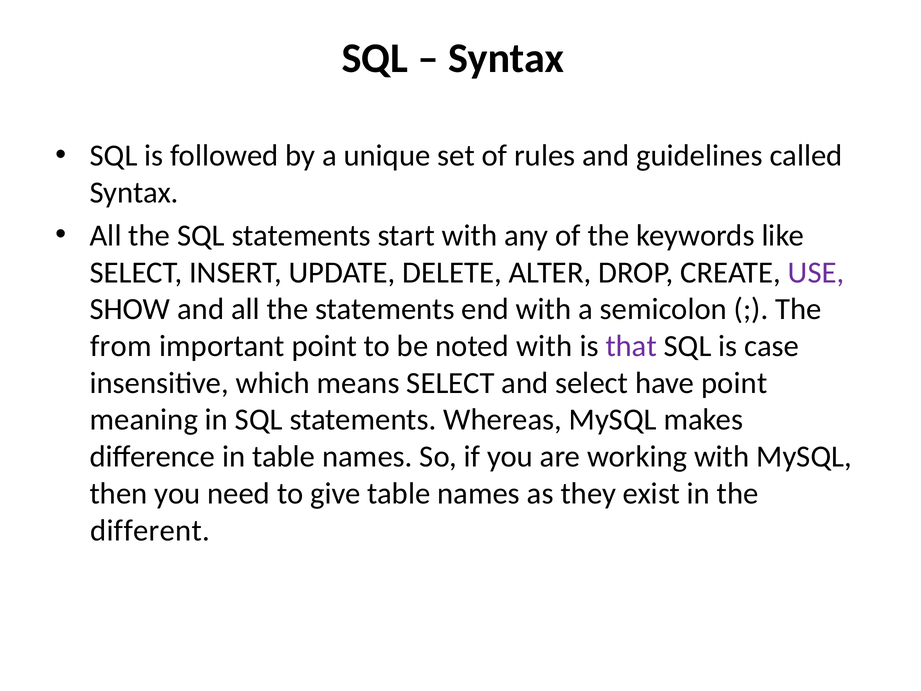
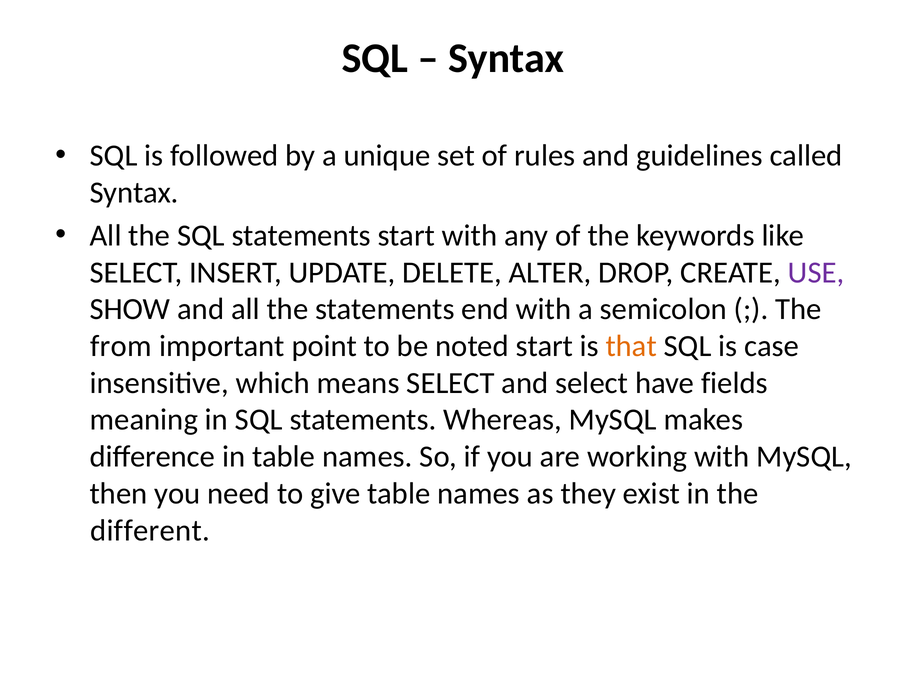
noted with: with -> start
that colour: purple -> orange
have point: point -> fields
